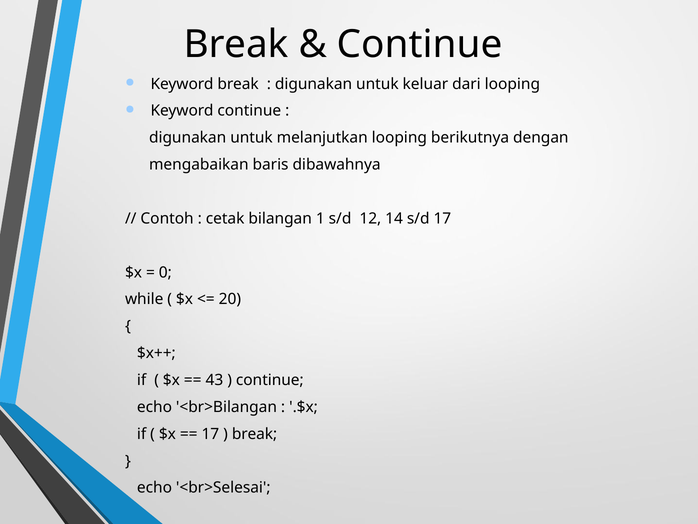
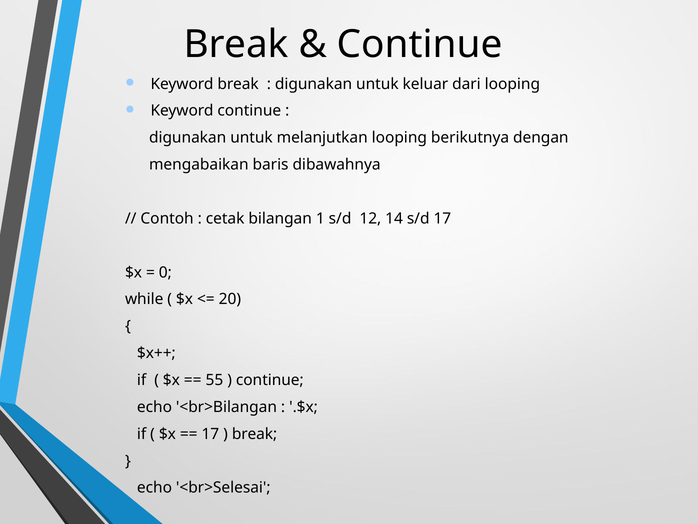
43: 43 -> 55
